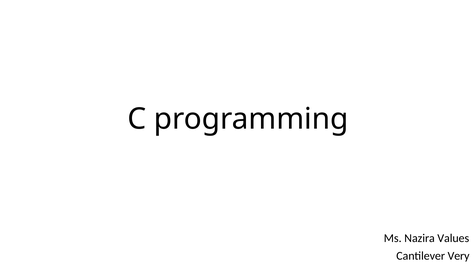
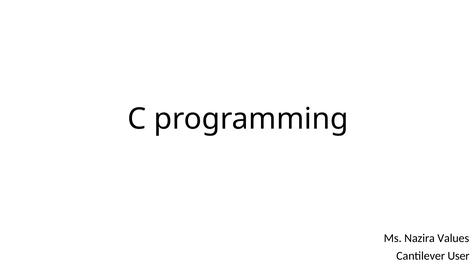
Very: Very -> User
